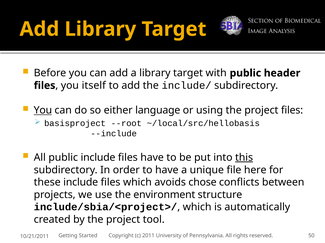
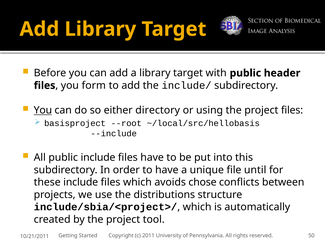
itself: itself -> form
language: language -> directory
this underline: present -> none
here: here -> until
environment: environment -> distributions
